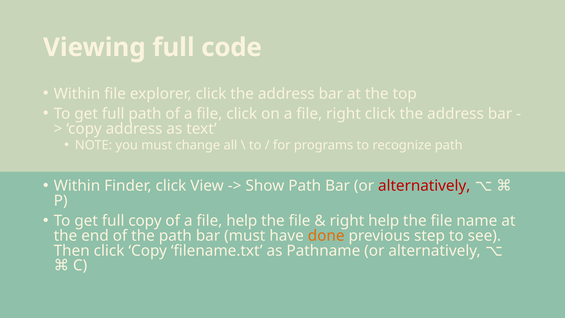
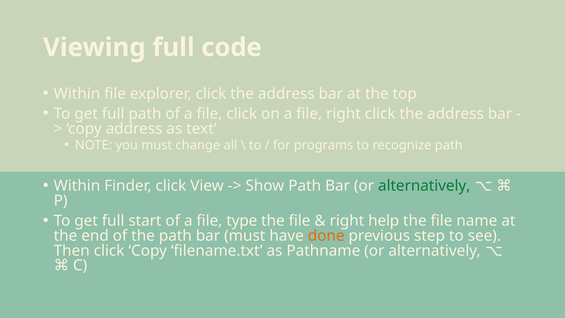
alternatively at (424, 186) colour: red -> green
full copy: copy -> start
file help: help -> type
